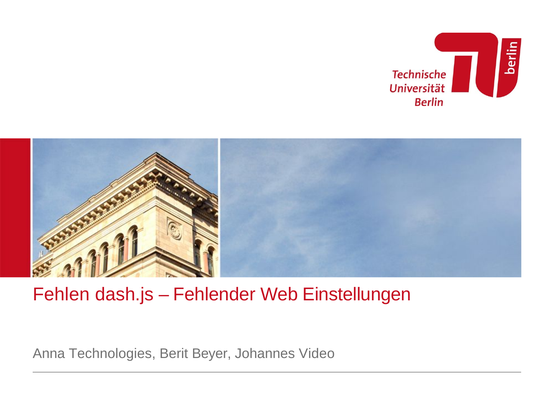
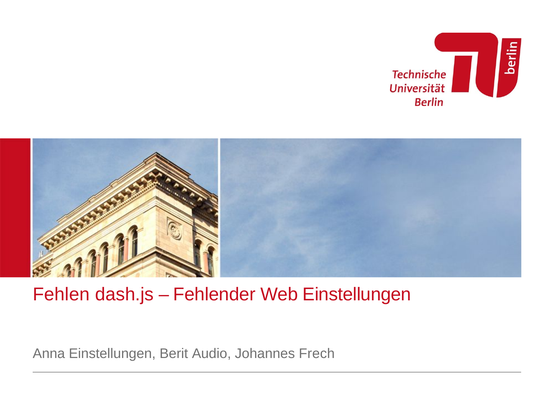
Anna Technologies: Technologies -> Einstellungen
Beyer: Beyer -> Audio
Video: Video -> Frech
